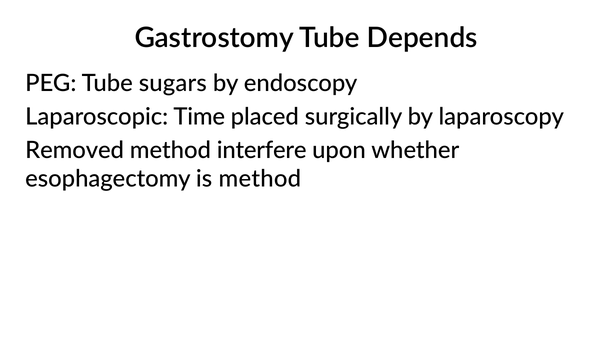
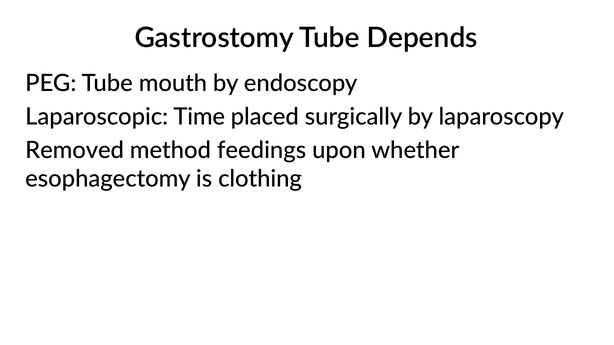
sugars: sugars -> mouth
interfere: interfere -> feedings
is method: method -> clothing
